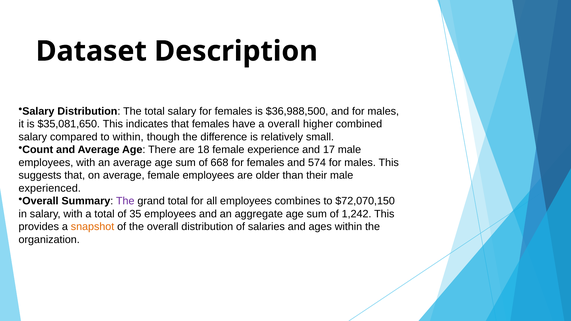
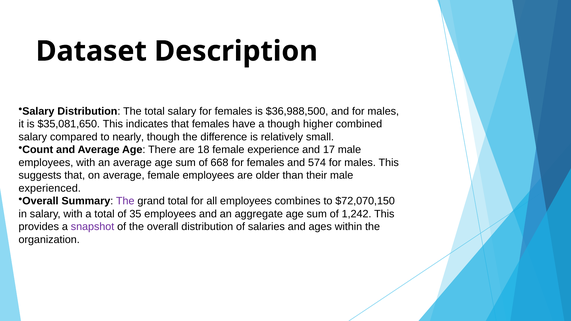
a overall: overall -> though
to within: within -> nearly
snapshot colour: orange -> purple
